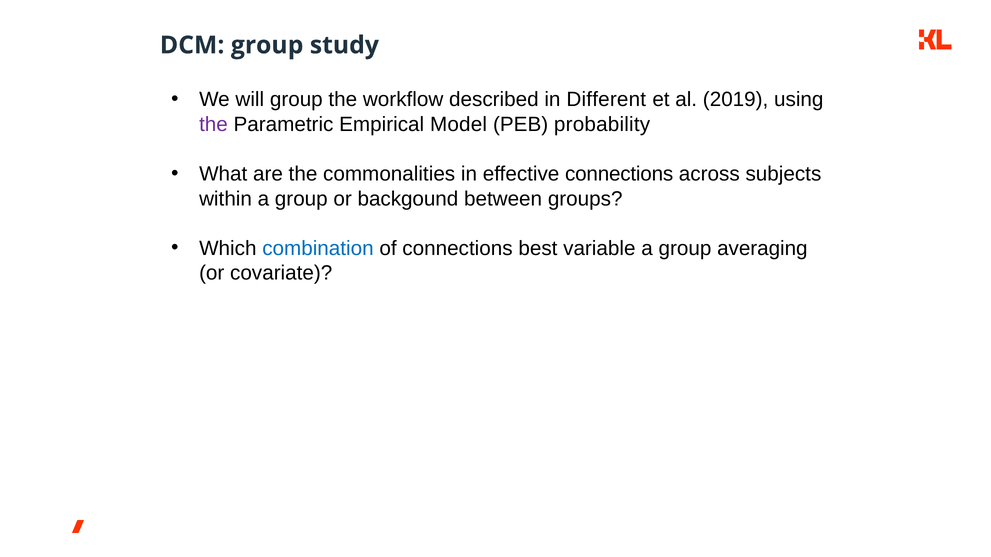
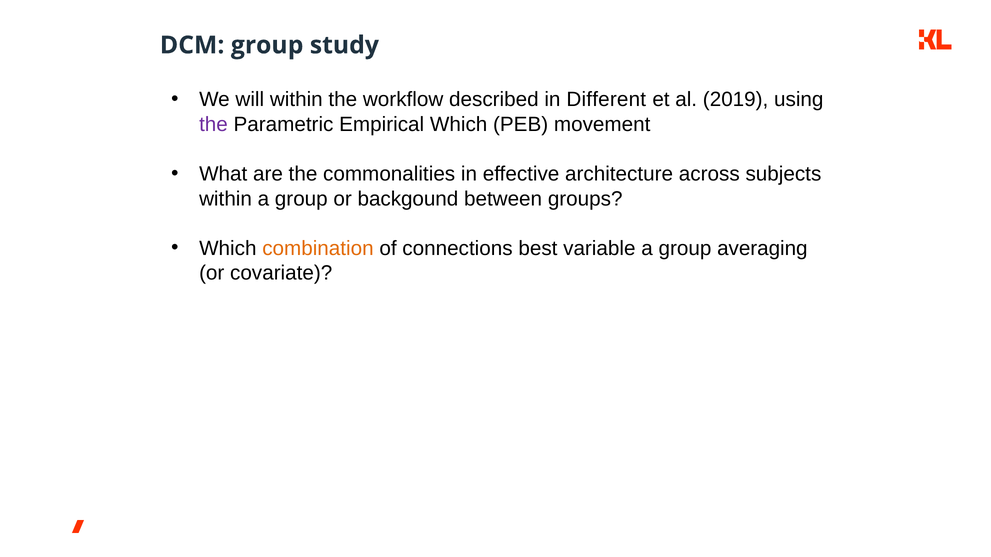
will group: group -> within
Empirical Model: Model -> Which
probability: probability -> movement
effective connections: connections -> architecture
combination colour: blue -> orange
